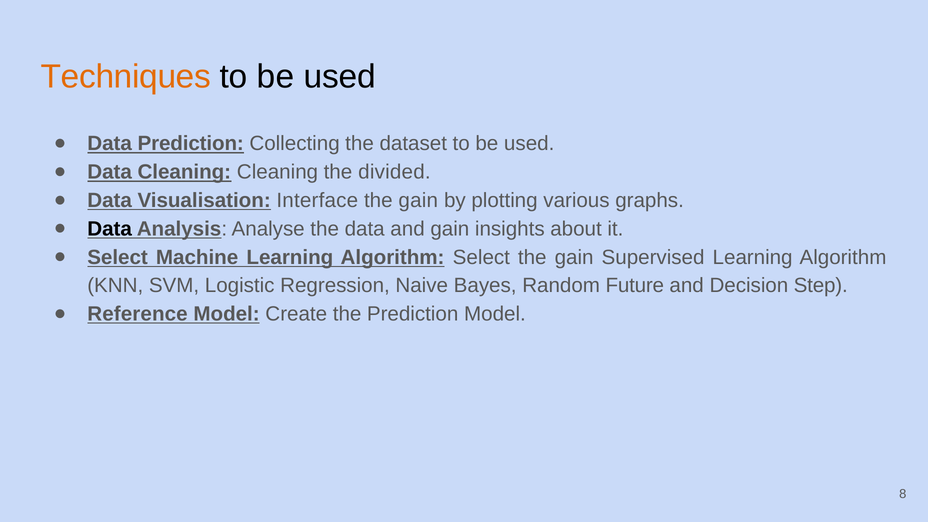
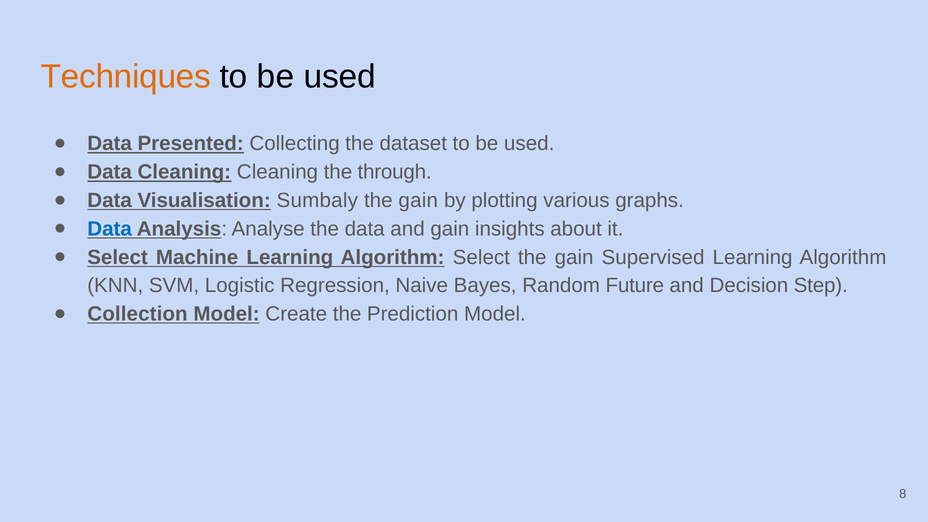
Data Prediction: Prediction -> Presented
divided: divided -> through
Interface: Interface -> Sumbaly
Data at (110, 229) colour: black -> blue
Reference: Reference -> Collection
